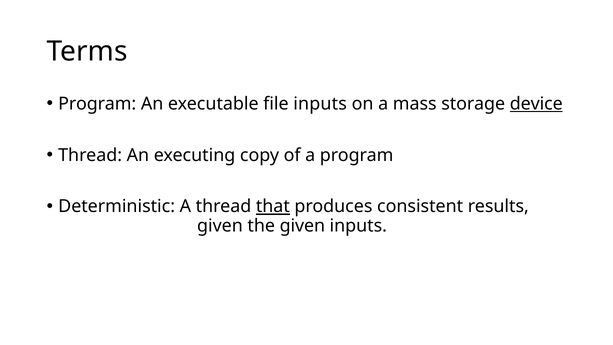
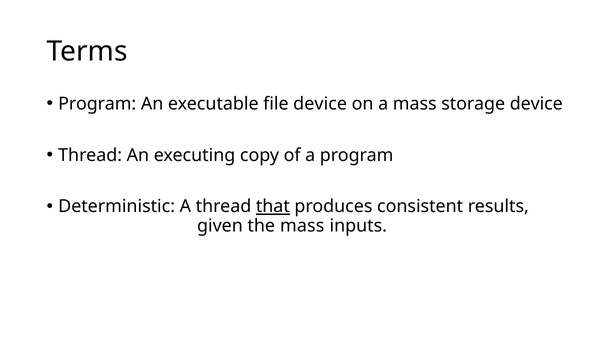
file inputs: inputs -> device
device at (536, 104) underline: present -> none
the given: given -> mass
